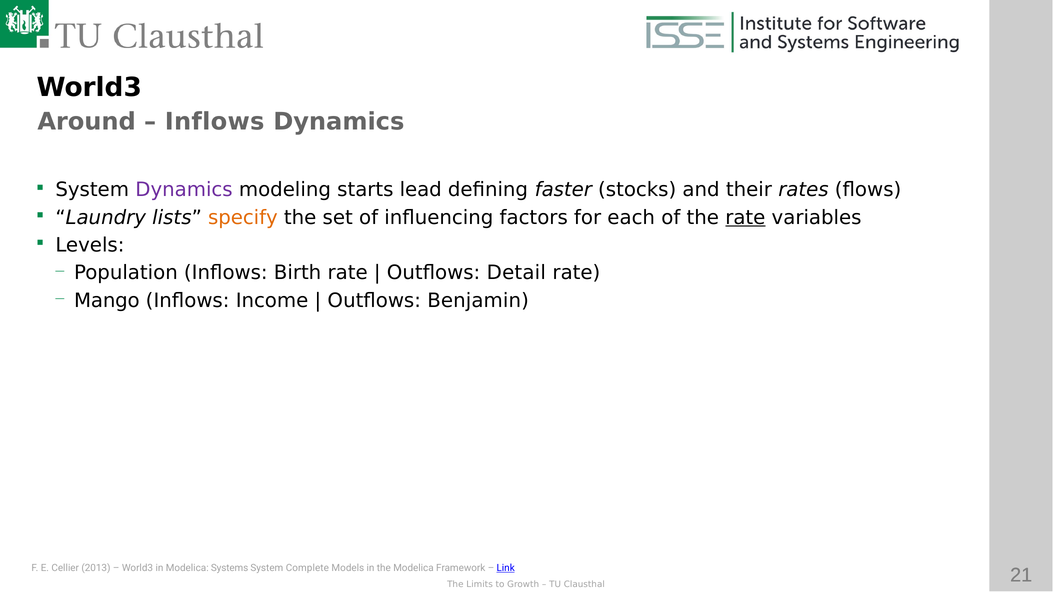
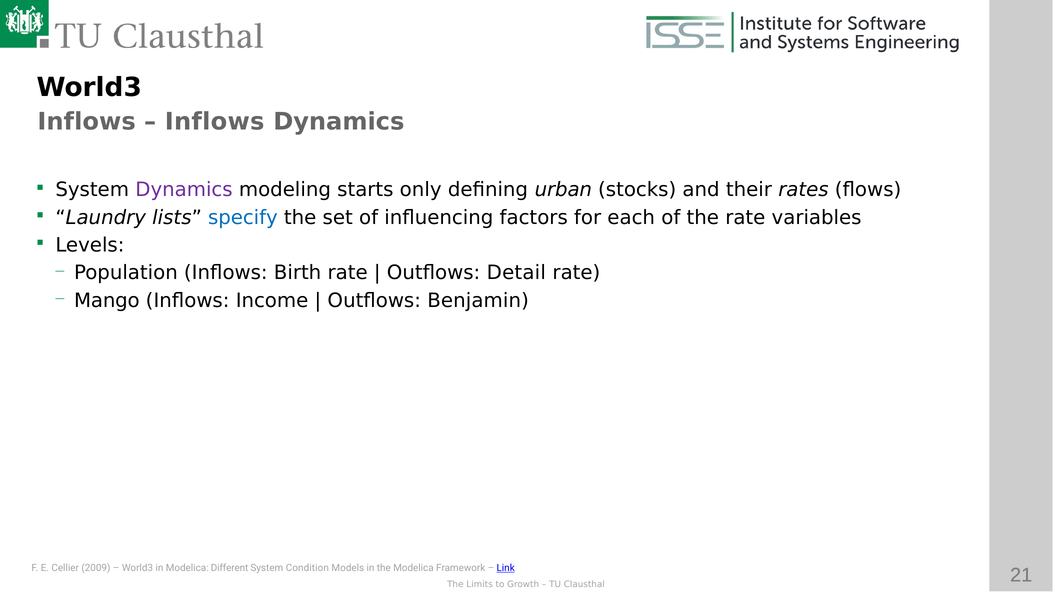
Around at (87, 122): Around -> Inflows
lead: lead -> only
faster: faster -> urban
specify colour: orange -> blue
rate at (745, 218) underline: present -> none
2013: 2013 -> 2009
Systems: Systems -> Different
Complete: Complete -> Condition
